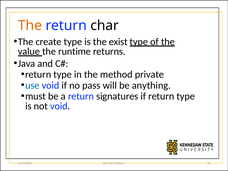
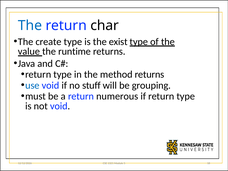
The at (30, 26) colour: orange -> blue
method private: private -> returns
pass: pass -> stuff
anything: anything -> grouping
signatures: signatures -> numerous
